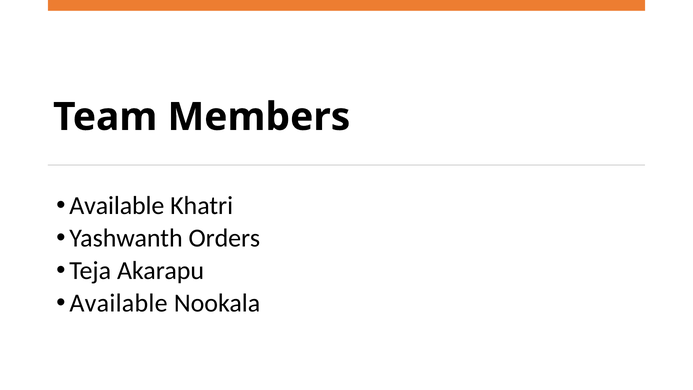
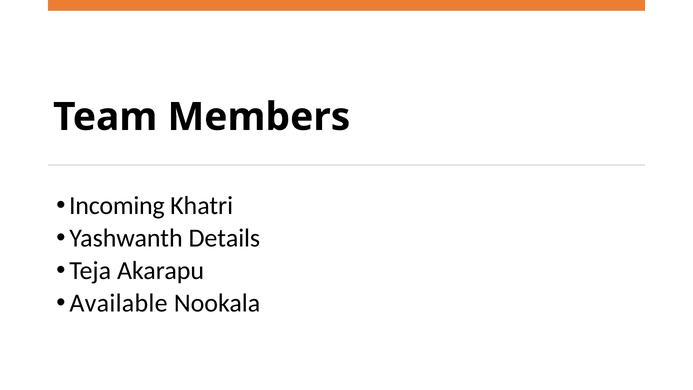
Available at (117, 206): Available -> Incoming
Orders: Orders -> Details
